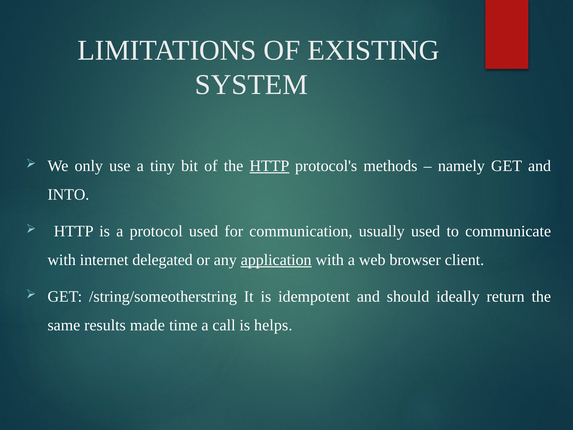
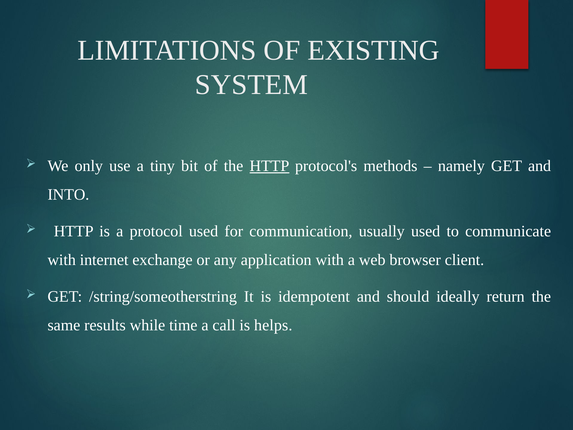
delegated: delegated -> exchange
application underline: present -> none
made: made -> while
